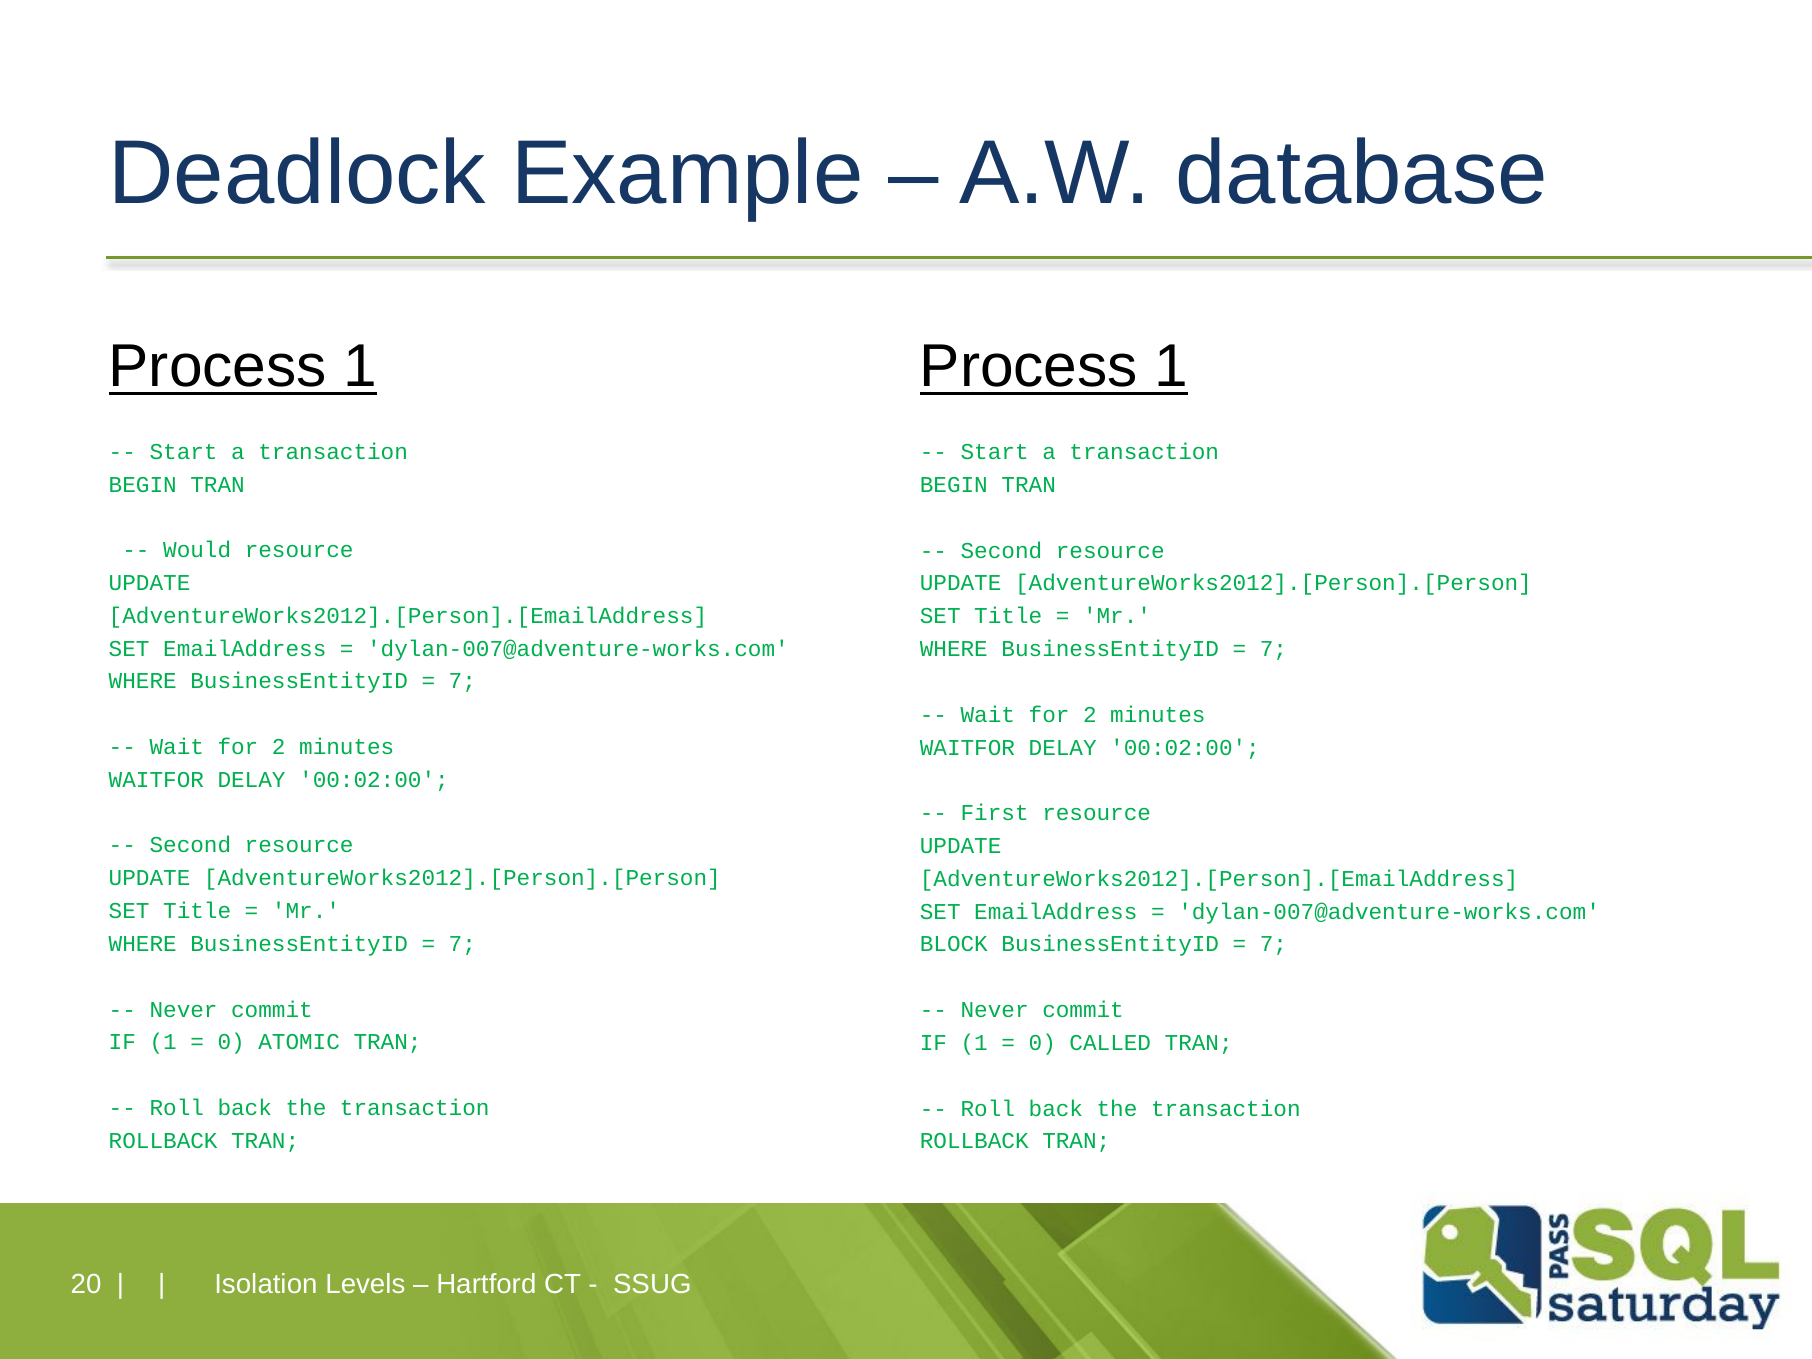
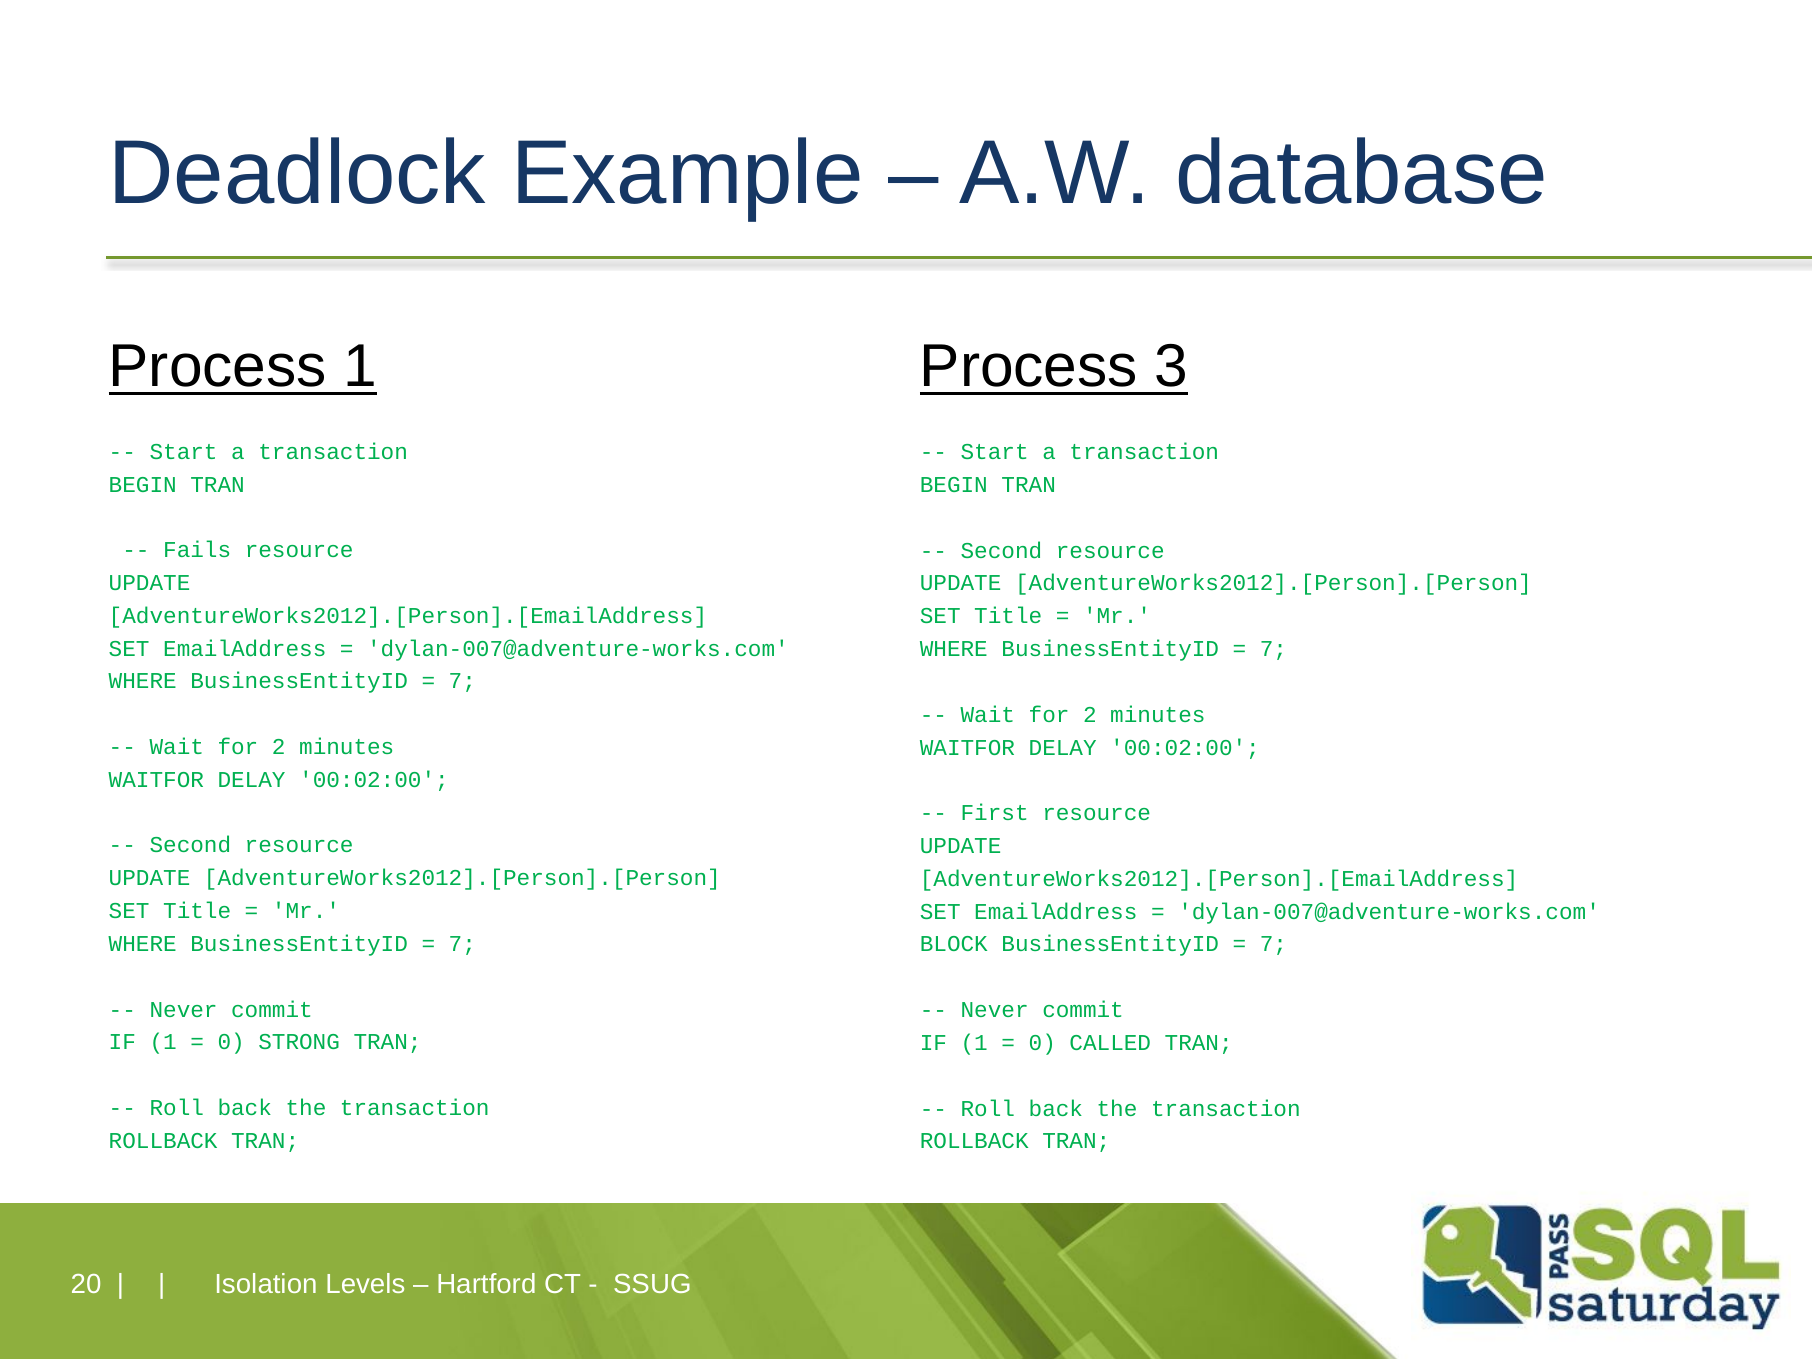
1 at (1172, 367): 1 -> 3
Would: Would -> Fails
ATOMIC: ATOMIC -> STRONG
